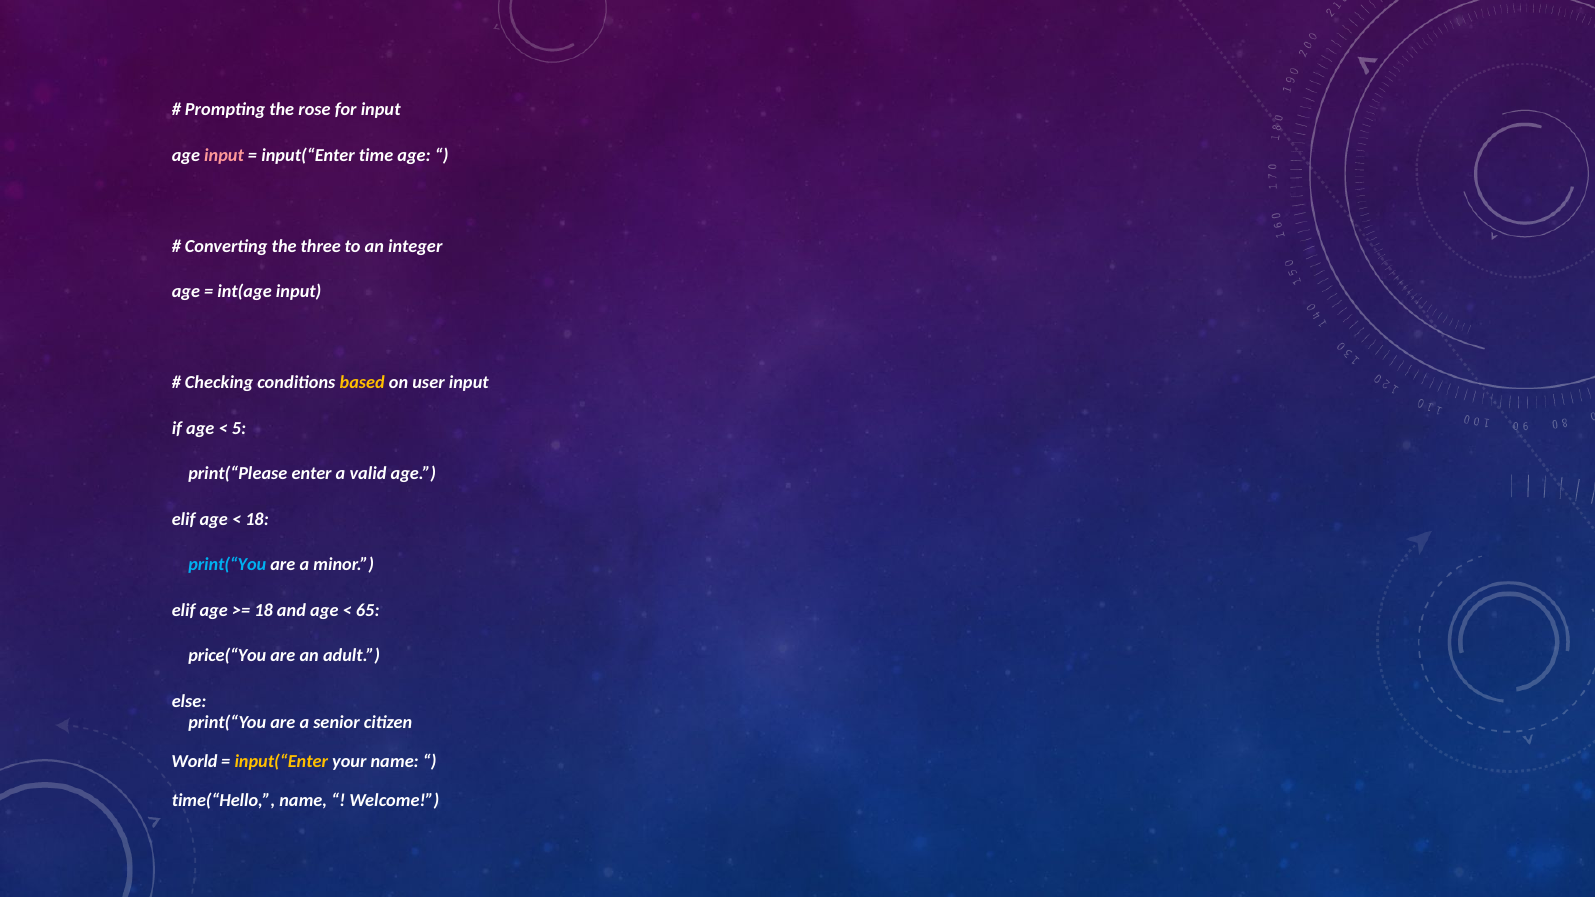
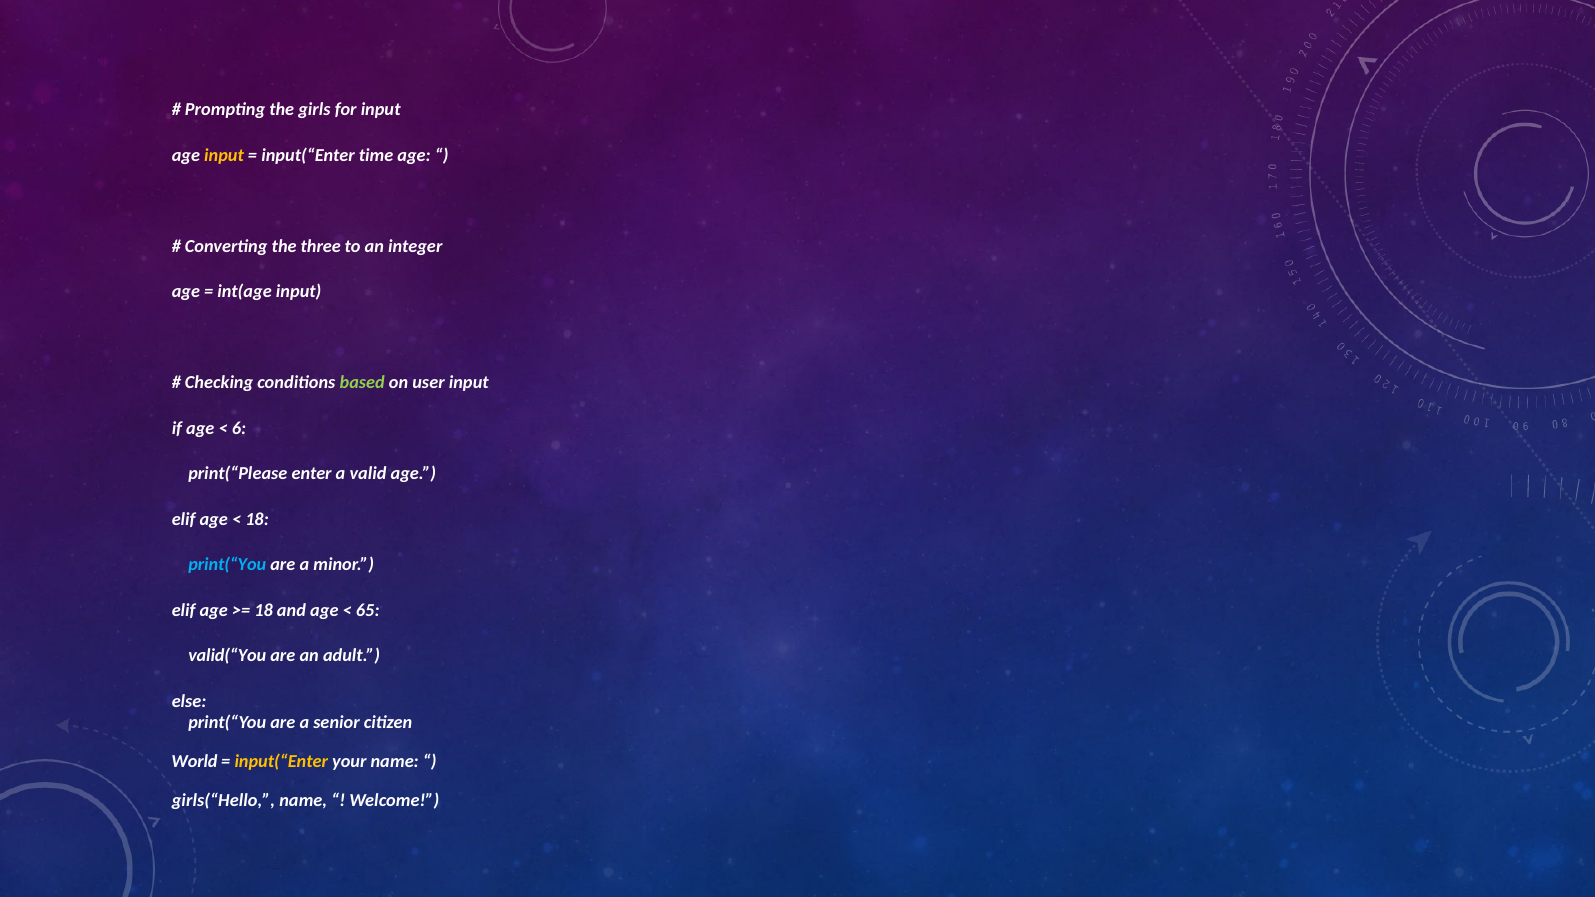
rose: rose -> girls
input at (224, 155) colour: pink -> yellow
based colour: yellow -> light green
5: 5 -> 6
price(“You: price(“You -> valid(“You
time(“Hello: time(“Hello -> girls(“Hello
